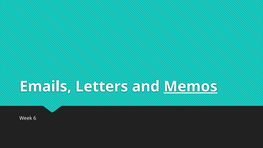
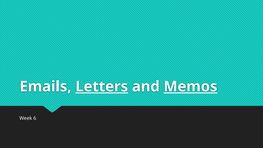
Letters underline: none -> present
